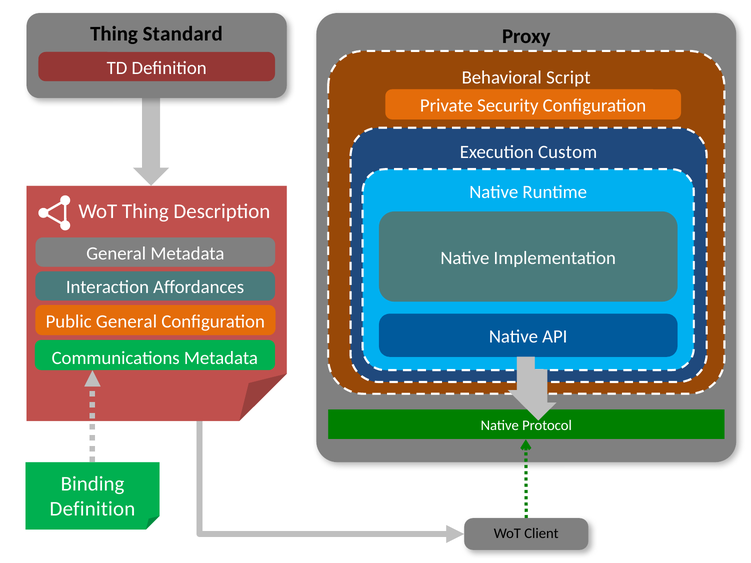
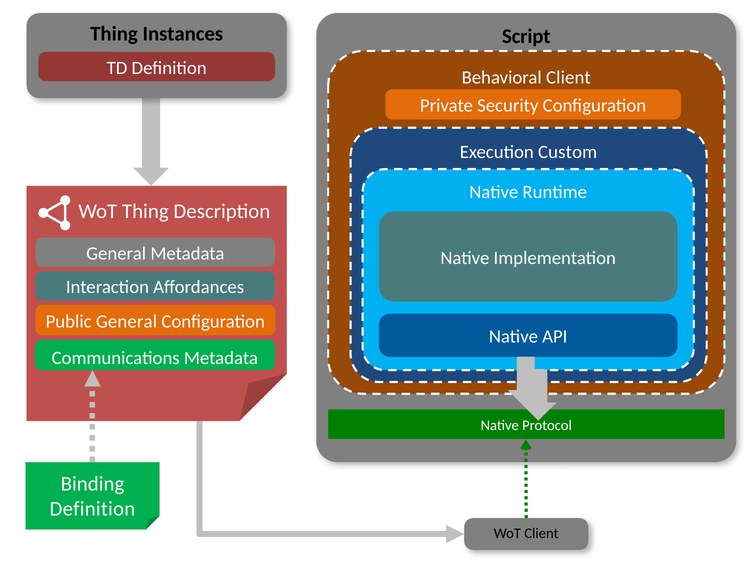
Standard: Standard -> Instances
Proxy: Proxy -> Script
Behavioral Script: Script -> Client
